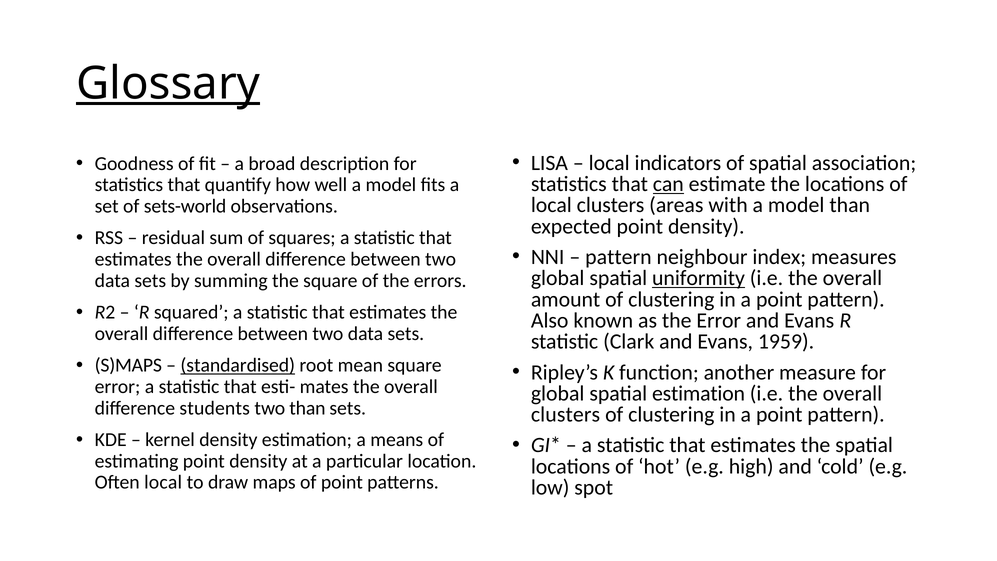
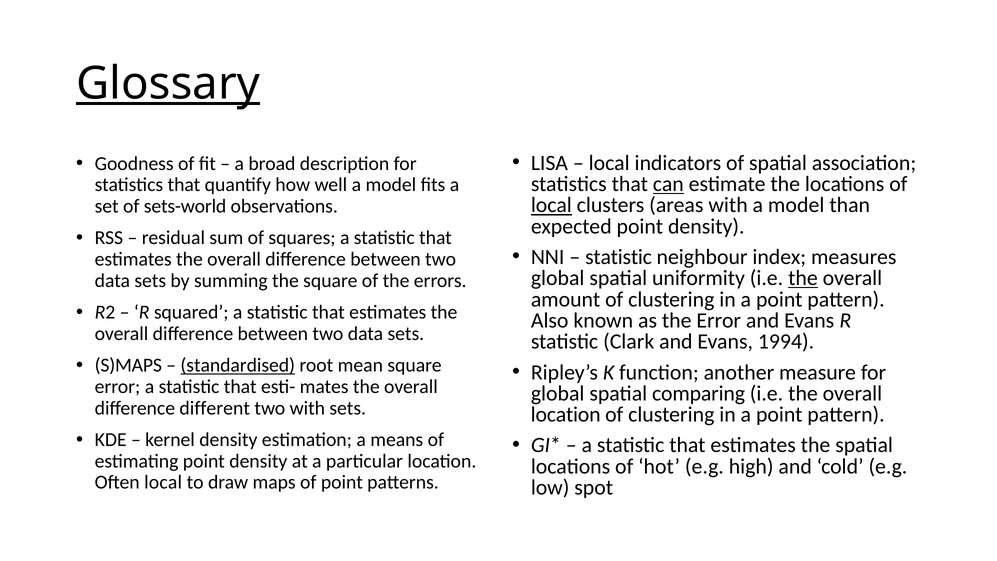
local at (551, 205) underline: none -> present
pattern at (618, 257): pattern -> statistic
uniformity underline: present -> none
the at (803, 278) underline: none -> present
1959: 1959 -> 1994
spatial estimation: estimation -> comparing
students: students -> different
two than: than -> with
clusters at (566, 415): clusters -> location
